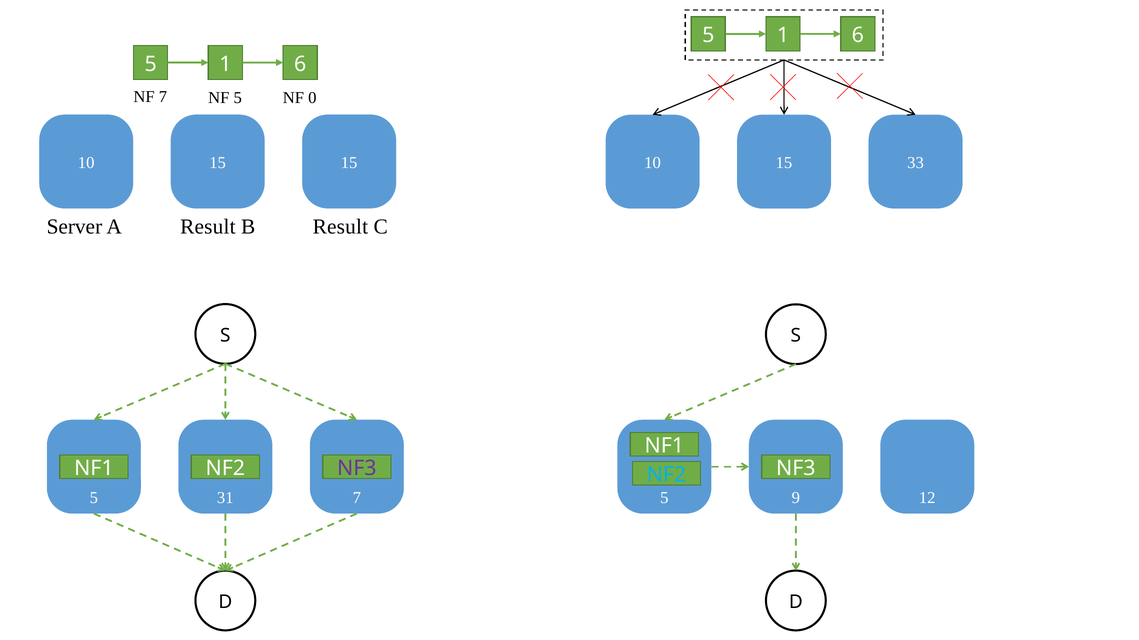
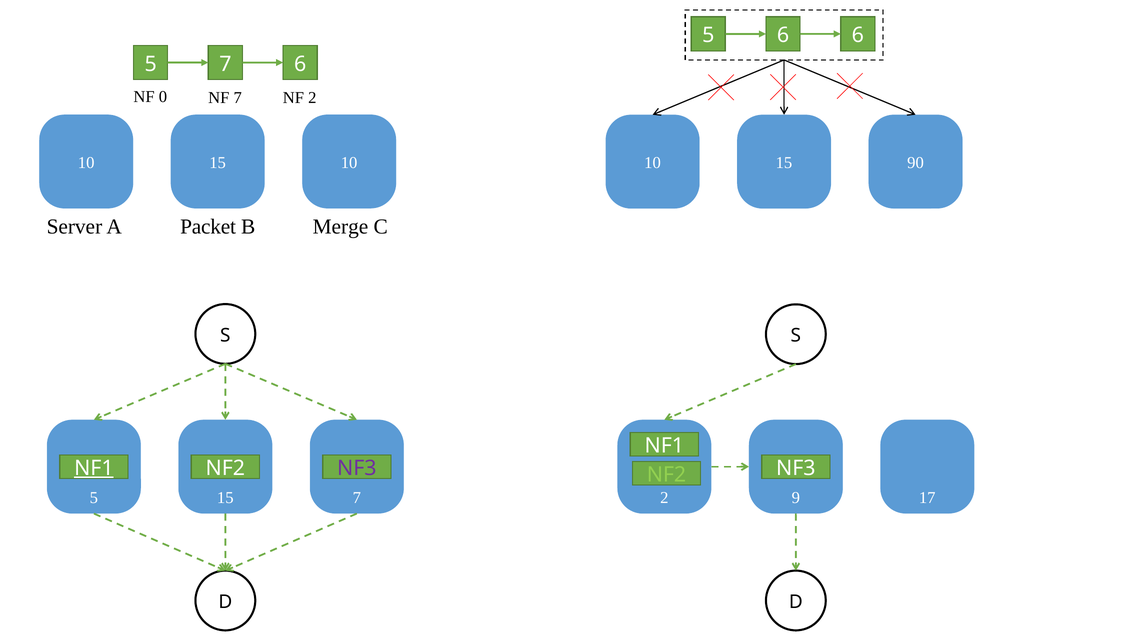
1 at (783, 35): 1 -> 6
1 at (225, 64): 1 -> 7
NF 7: 7 -> 0
NF 5: 5 -> 7
NF 0: 0 -> 2
15 15: 15 -> 10
33: 33 -> 90
A Result: Result -> Packet
B Result: Result -> Merge
NF1 at (94, 469) underline: none -> present
NF2 at (666, 475) colour: light blue -> light green
5 31: 31 -> 15
7 5: 5 -> 2
12: 12 -> 17
